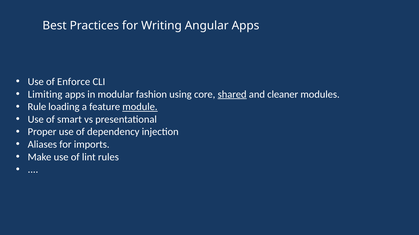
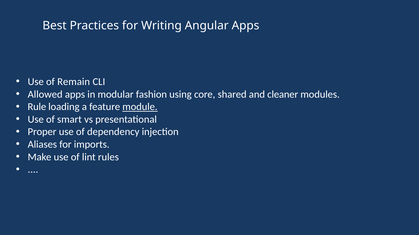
Enforce: Enforce -> Remain
Limiting: Limiting -> Allowed
shared underline: present -> none
